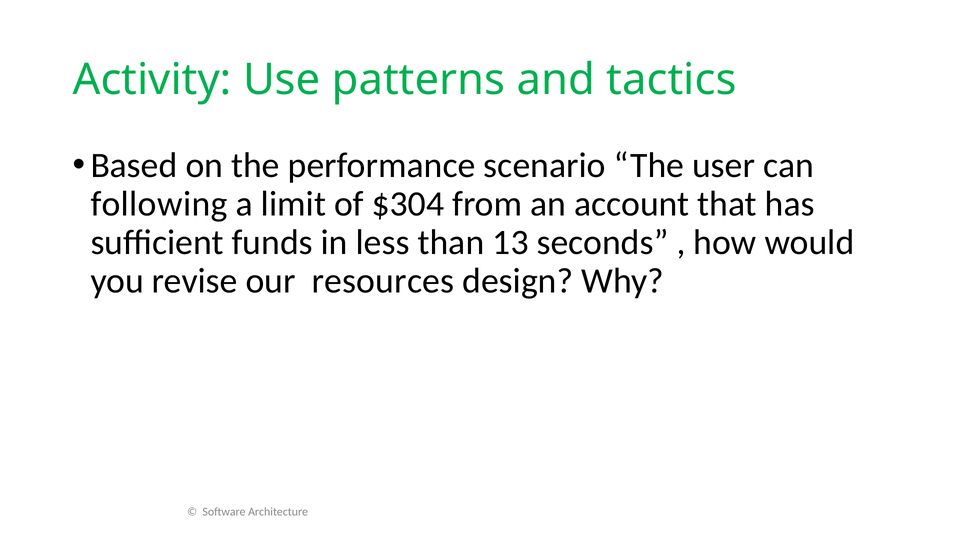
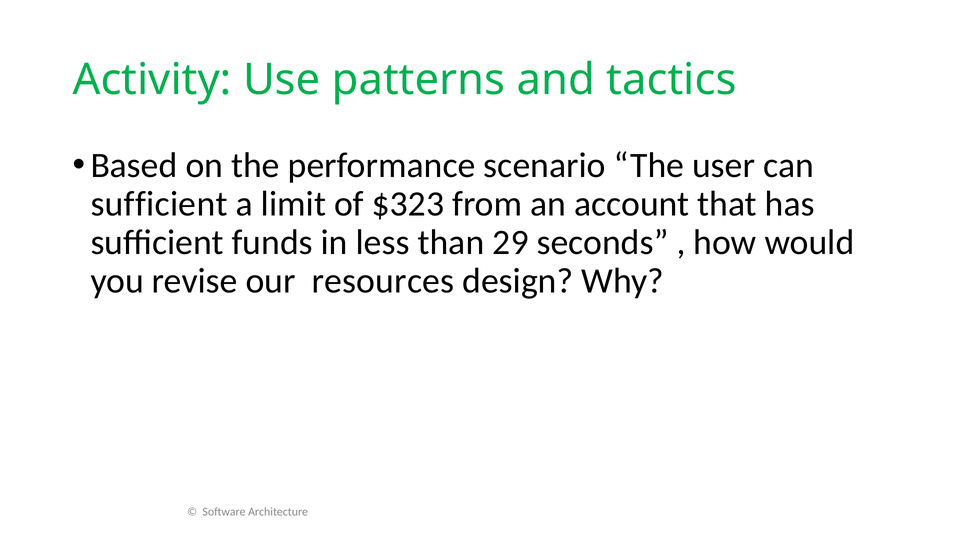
following at (159, 204): following -> sufficient
$304: $304 -> $323
13: 13 -> 29
